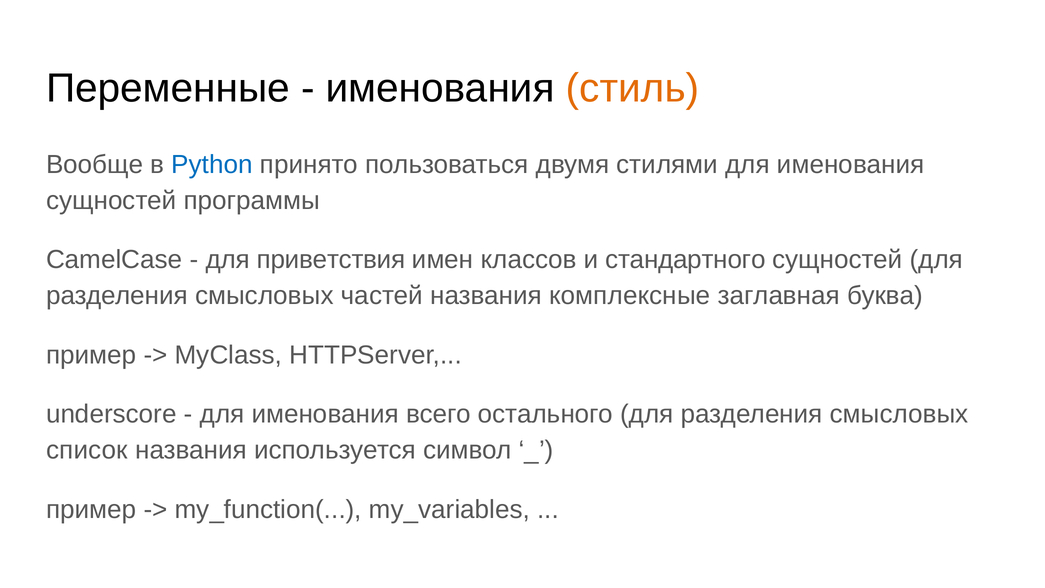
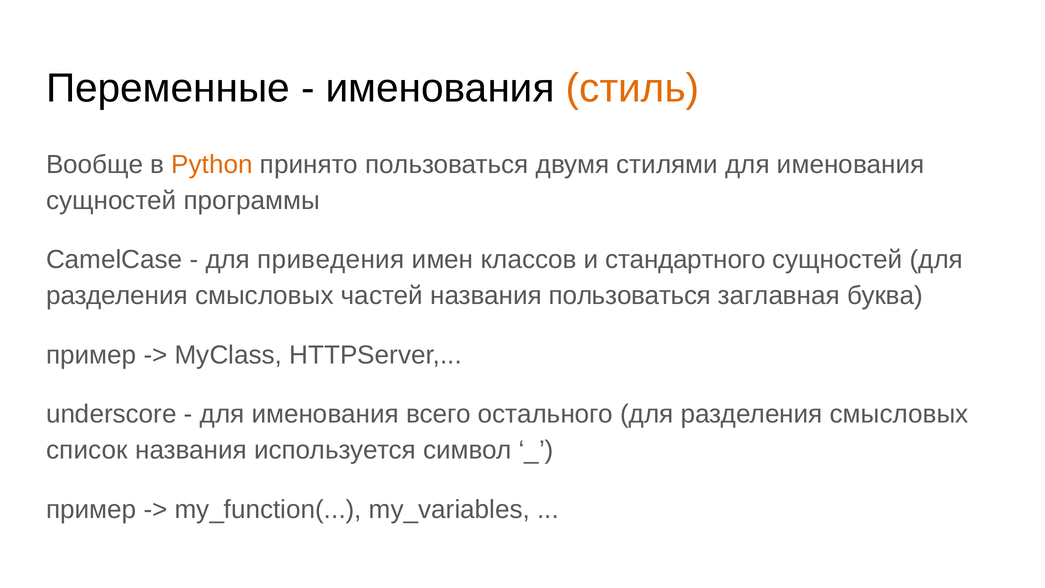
Python colour: blue -> orange
приветствия: приветствия -> приведения
названия комплексные: комплексные -> пользоваться
